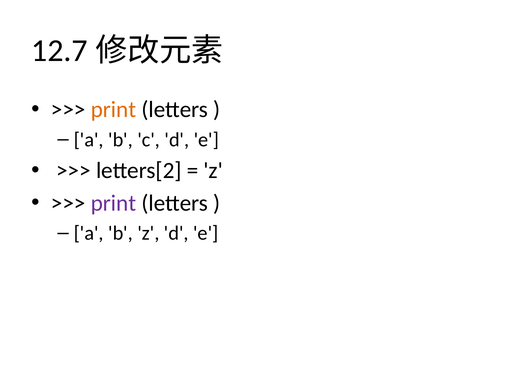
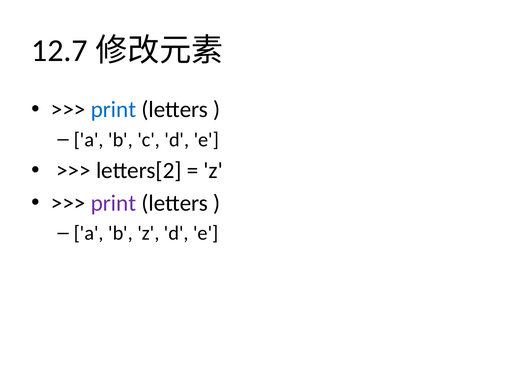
print at (113, 110) colour: orange -> blue
